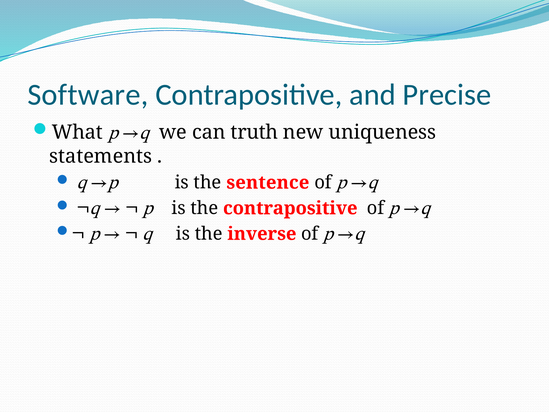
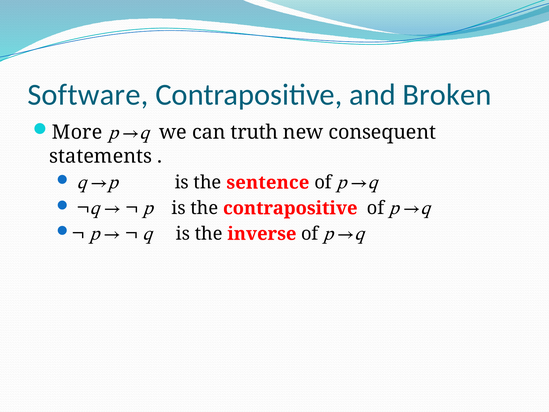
Precise: Precise -> Broken
What: What -> More
uniqueness: uniqueness -> consequent
